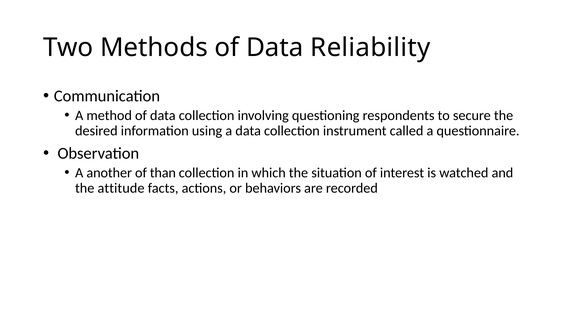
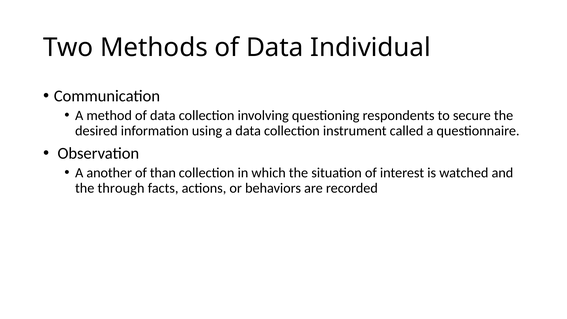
Reliability: Reliability -> Individual
attitude: attitude -> through
